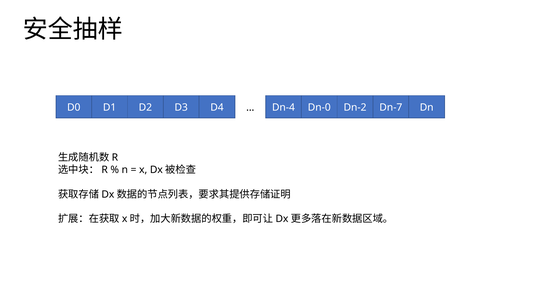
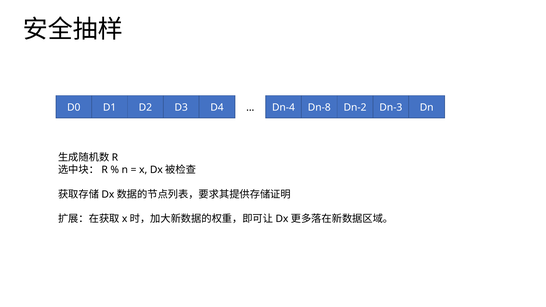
Dn-0: Dn-0 -> Dn-8
Dn-7: Dn-7 -> Dn-3
